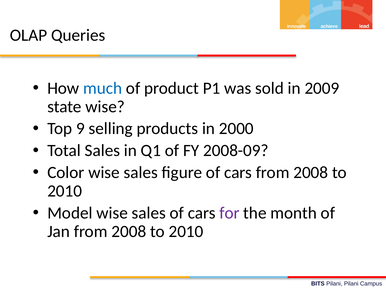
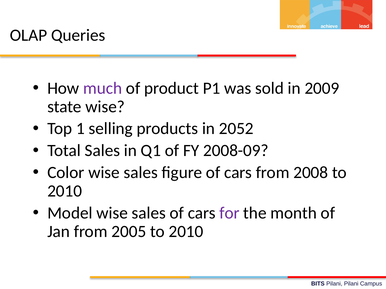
much colour: blue -> purple
9: 9 -> 1
2000: 2000 -> 2052
Jan from 2008: 2008 -> 2005
